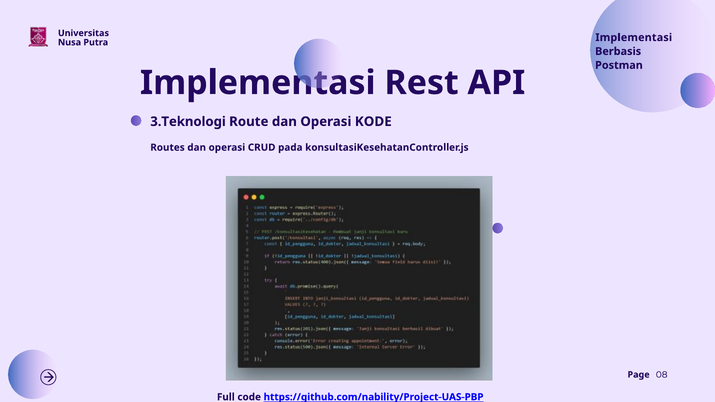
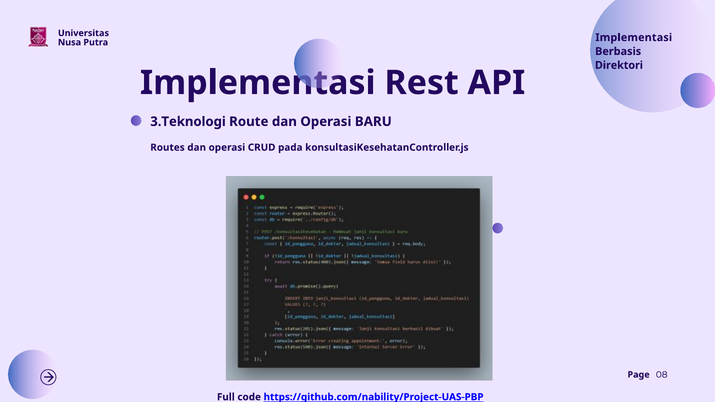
Postman: Postman -> Direktori
KODE: KODE -> BARU
